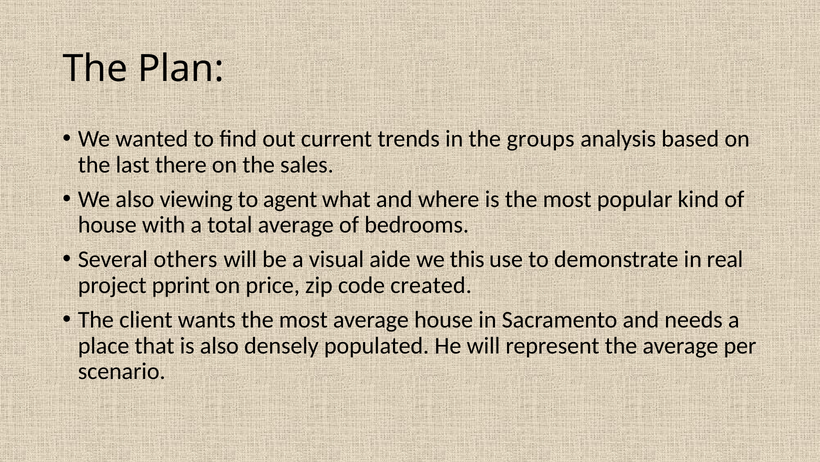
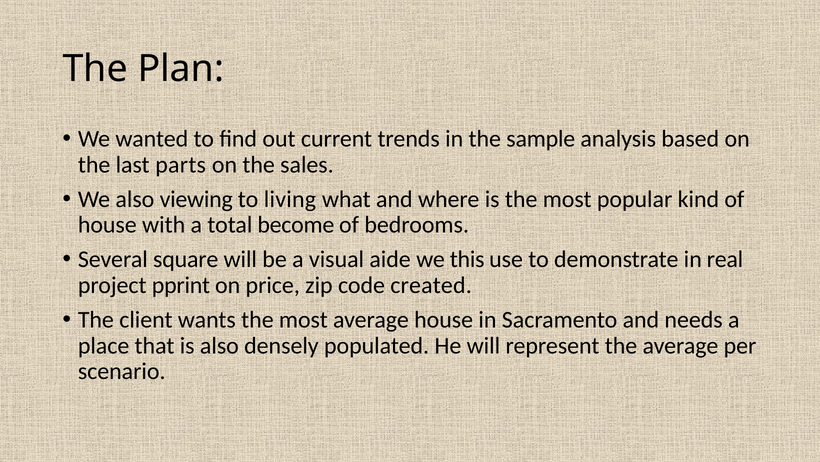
groups: groups -> sample
there: there -> parts
agent: agent -> living
total average: average -> become
others: others -> square
